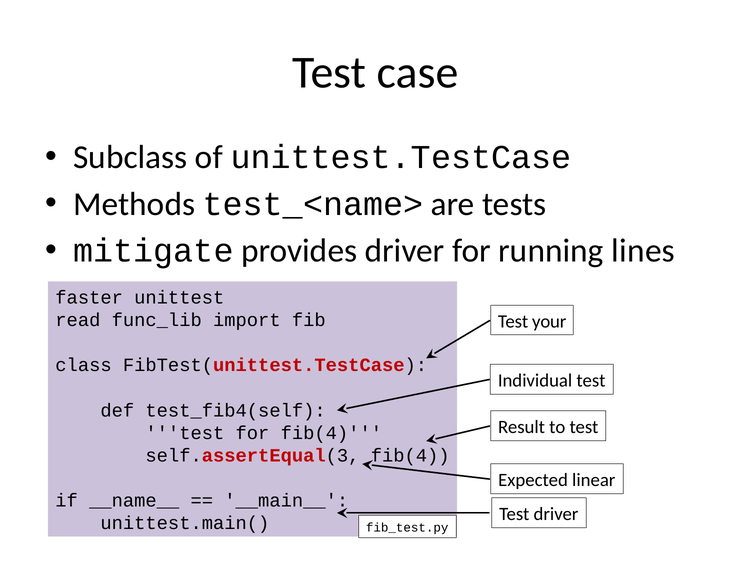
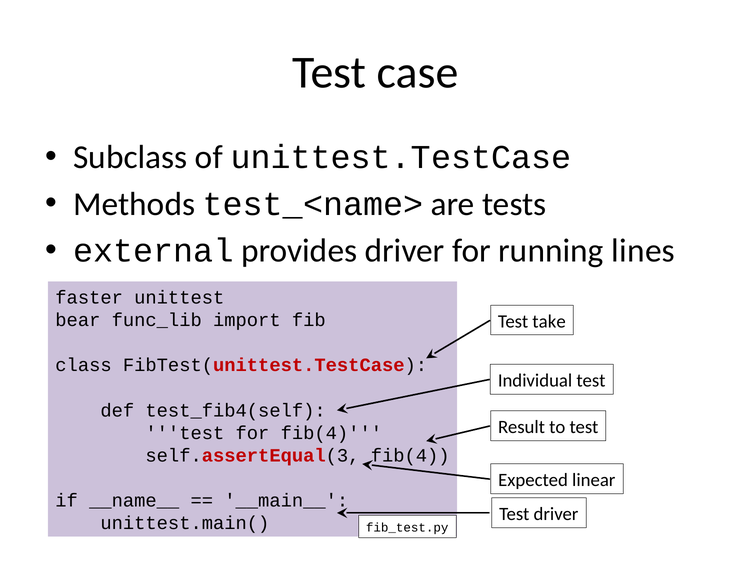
mitigate: mitigate -> external
read: read -> bear
your: your -> take
